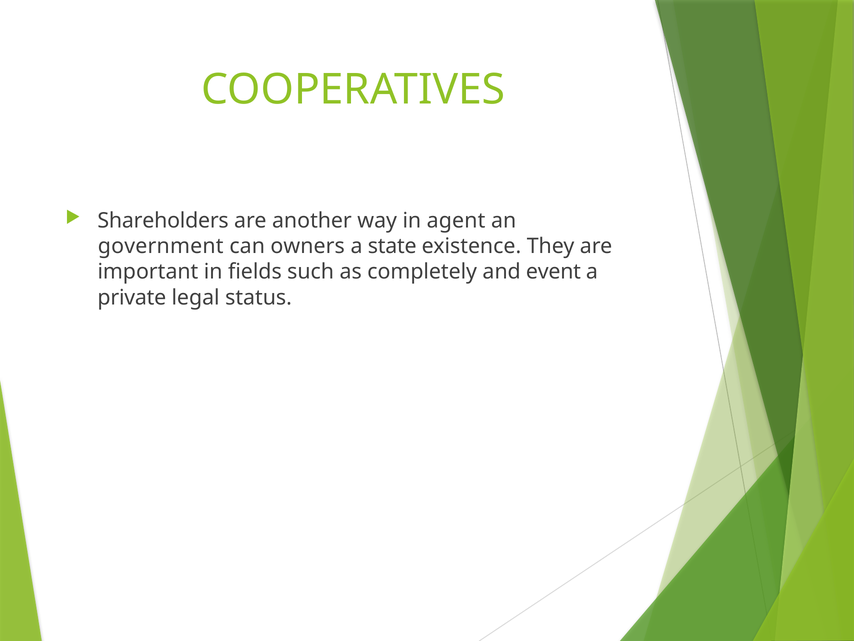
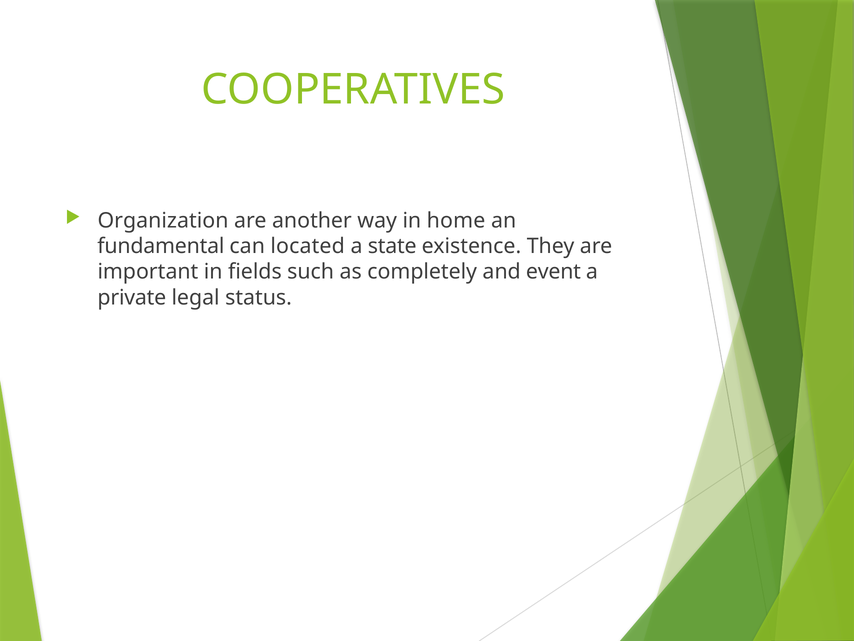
Shareholders: Shareholders -> Organization
agent: agent -> home
government: government -> fundamental
owners: owners -> located
